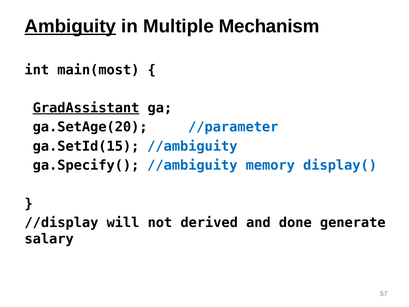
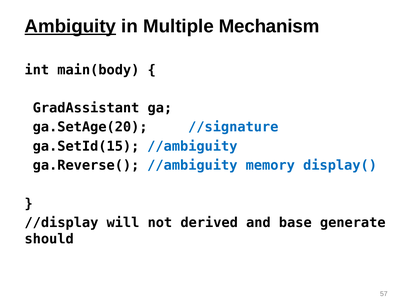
main(most: main(most -> main(body
GradAssistant underline: present -> none
//parameter: //parameter -> //signature
ga.Specify(: ga.Specify( -> ga.Reverse(
done: done -> base
salary: salary -> should
